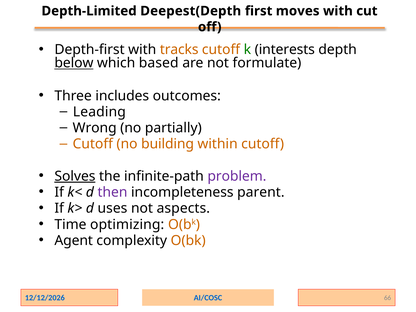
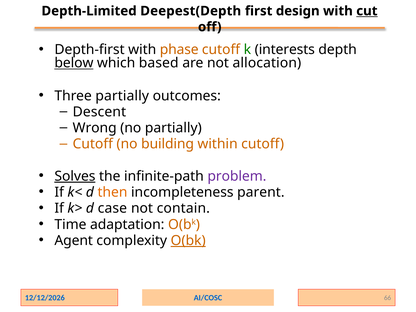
moves: moves -> design
cut underline: none -> present
tracks: tracks -> phase
formulate: formulate -> allocation
Three includes: includes -> partially
Leading: Leading -> Descent
then colour: purple -> orange
uses: uses -> case
aspects: aspects -> contain
optimizing: optimizing -> adaptation
O(bk at (188, 241) underline: none -> present
